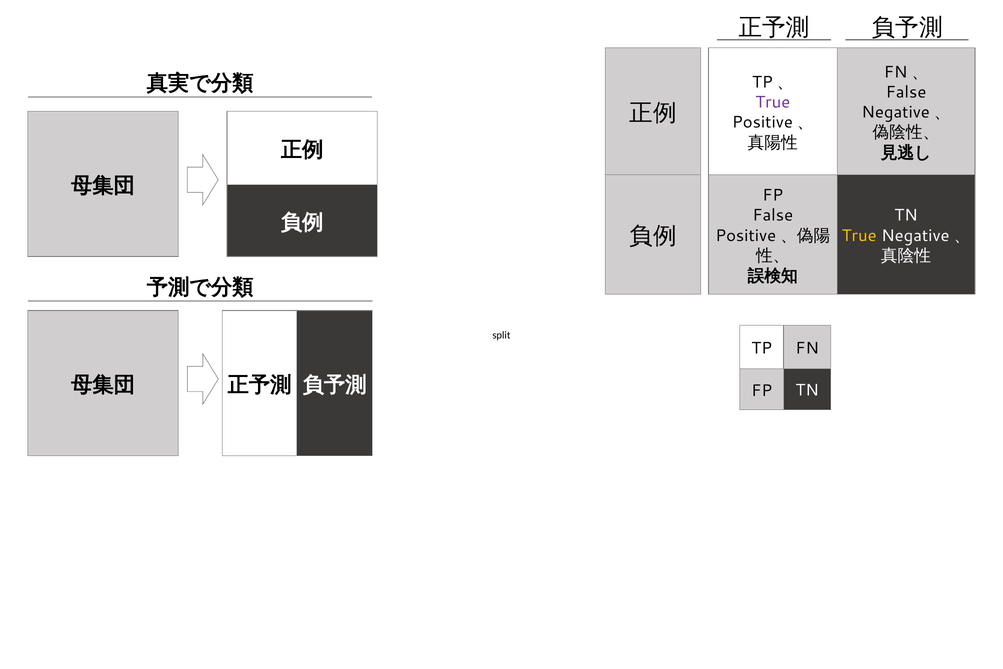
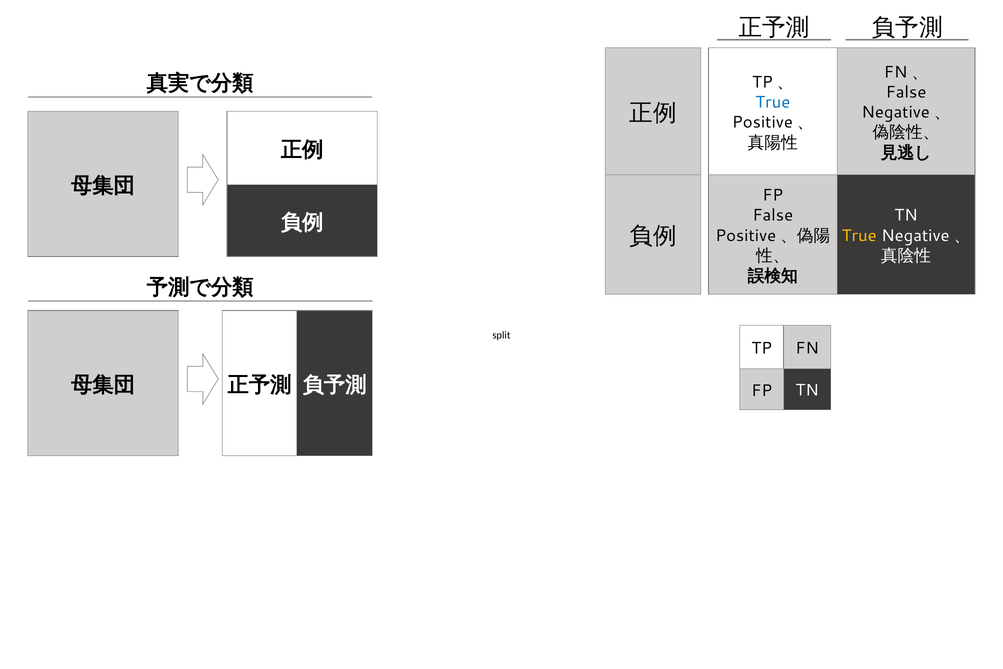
True at (773, 102) colour: purple -> blue
